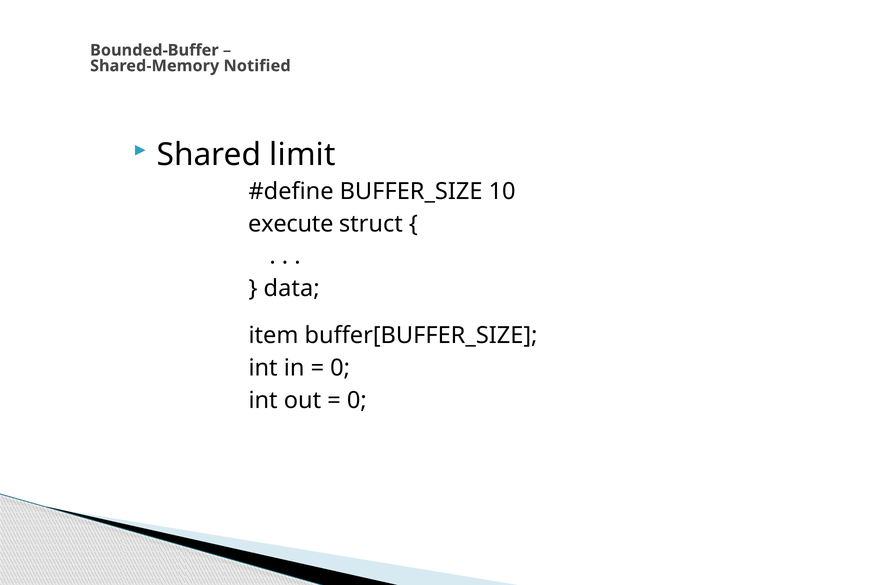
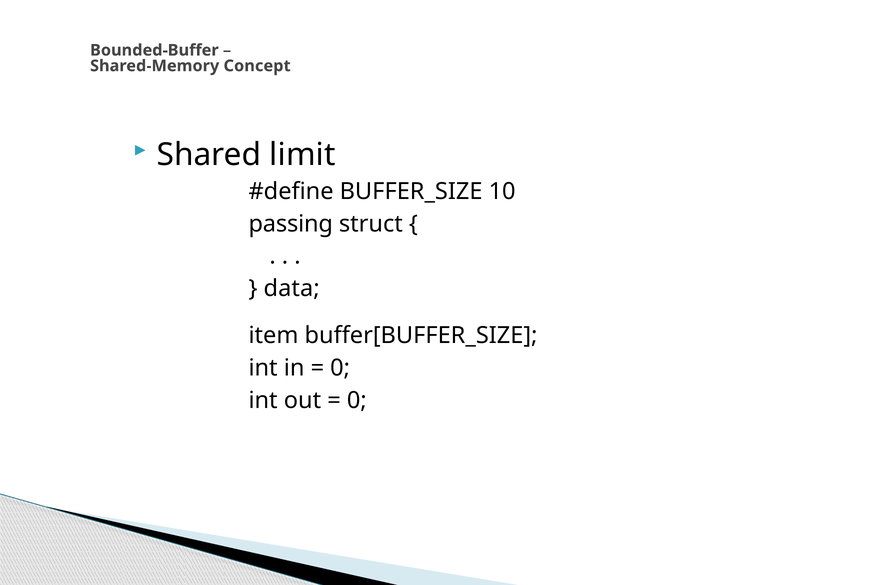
Notified: Notified -> Concept
execute: execute -> passing
